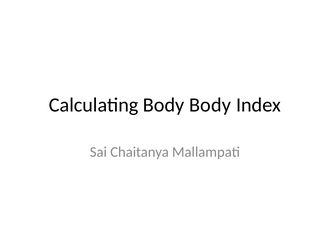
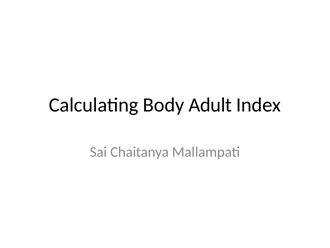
Body Body: Body -> Adult
